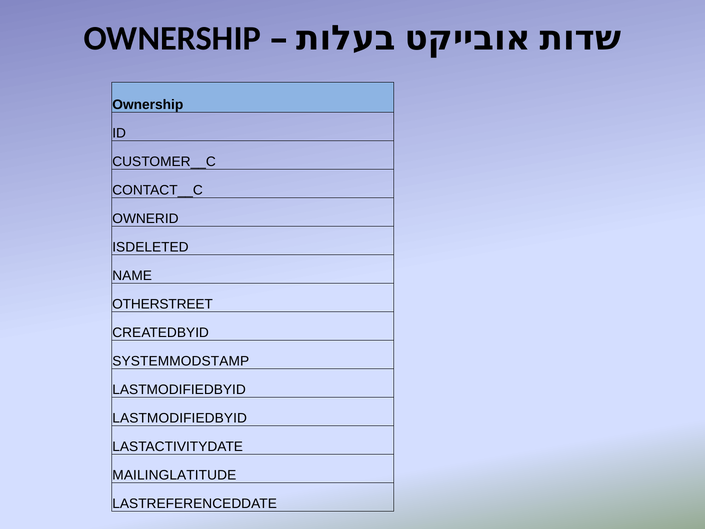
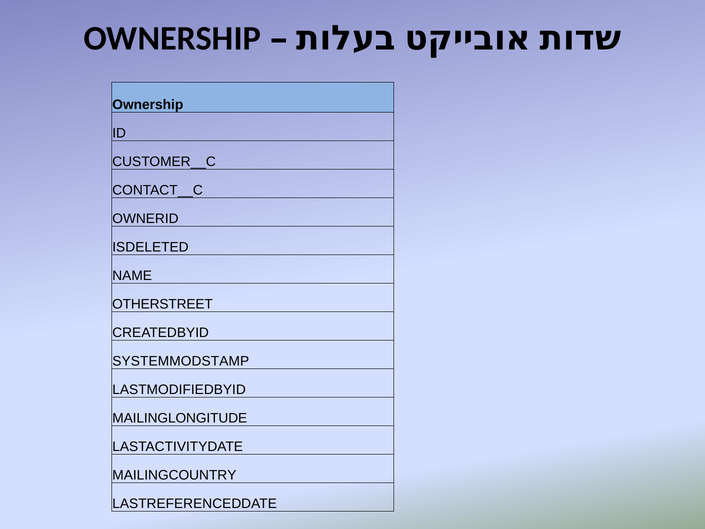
LASTMODIFIEDBYID at (180, 418): LASTMODIFIEDBYID -> MAILINGLONGITUDE
MAILINGLATITUDE: MAILINGLATITUDE -> MAILINGCOUNTRY
